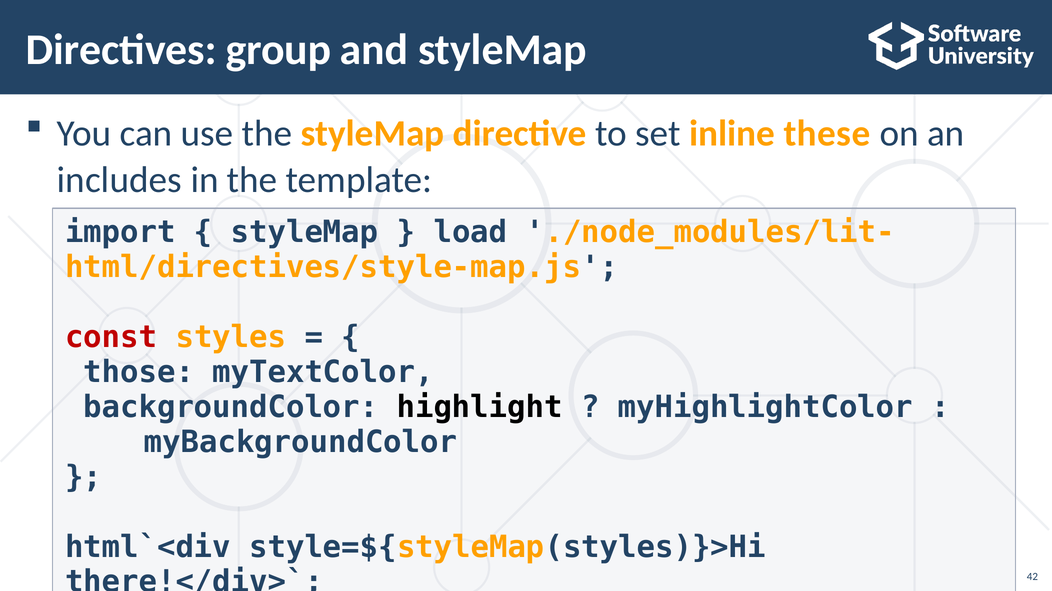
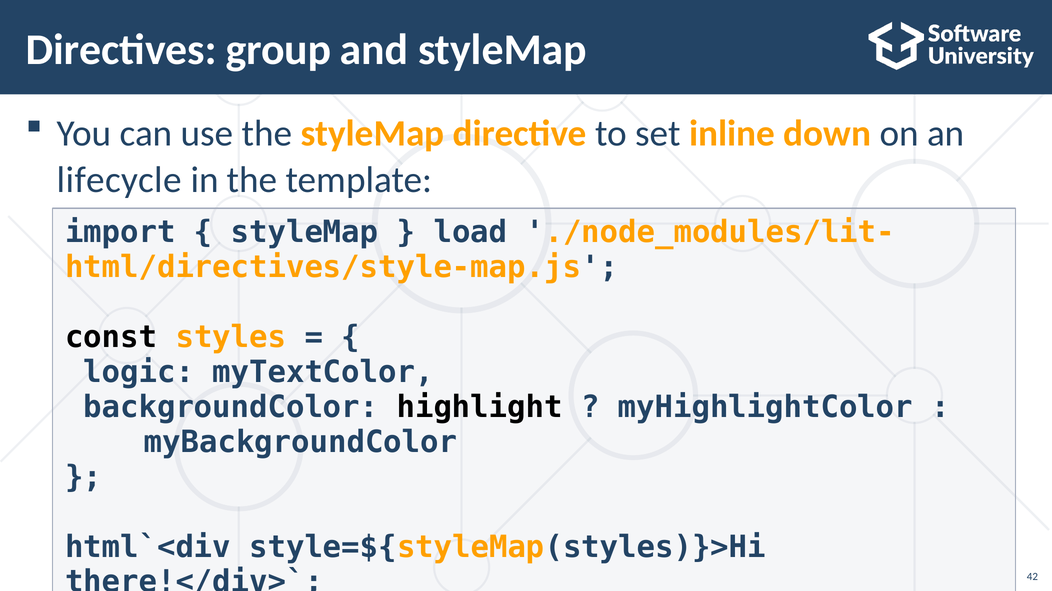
these: these -> down
includes: includes -> lifecycle
const colour: red -> black
those: those -> logic
